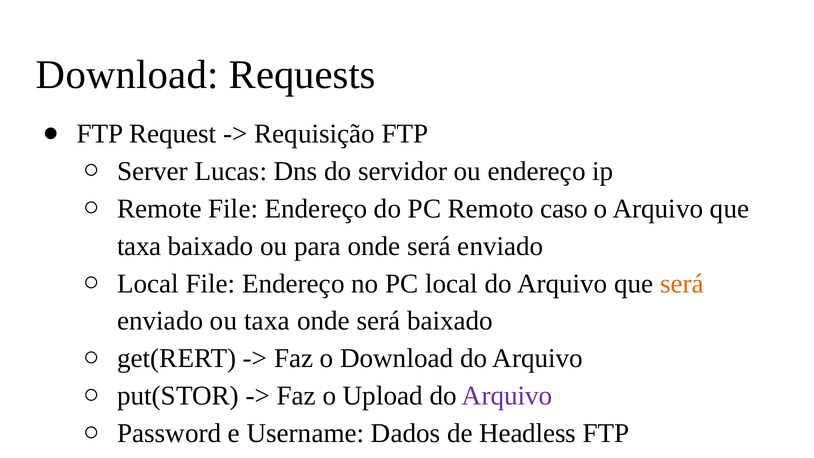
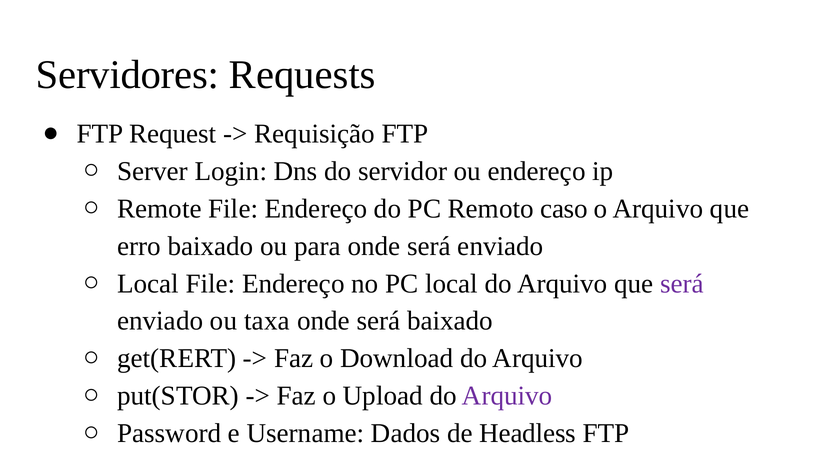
Download at (127, 75): Download -> Servidores
Lucas: Lucas -> Login
taxa at (139, 246): taxa -> erro
será at (682, 284) colour: orange -> purple
